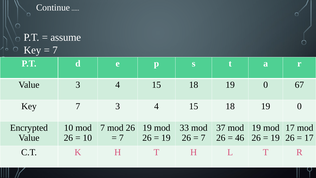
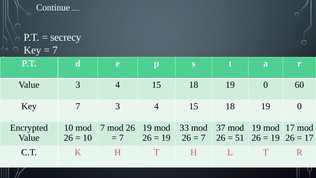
assume: assume -> secrecy
67: 67 -> 60
46: 46 -> 51
